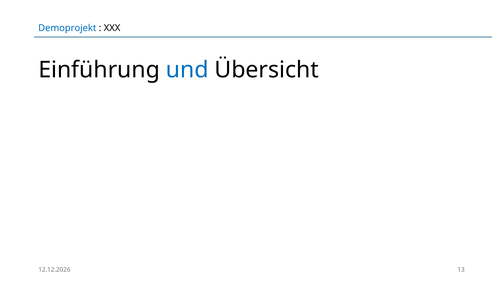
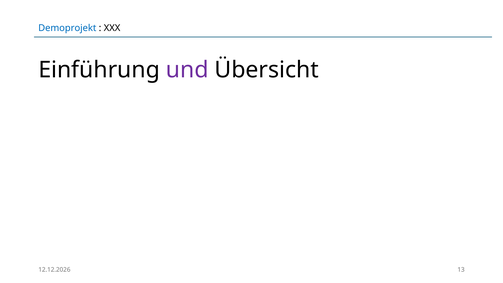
und colour: blue -> purple
